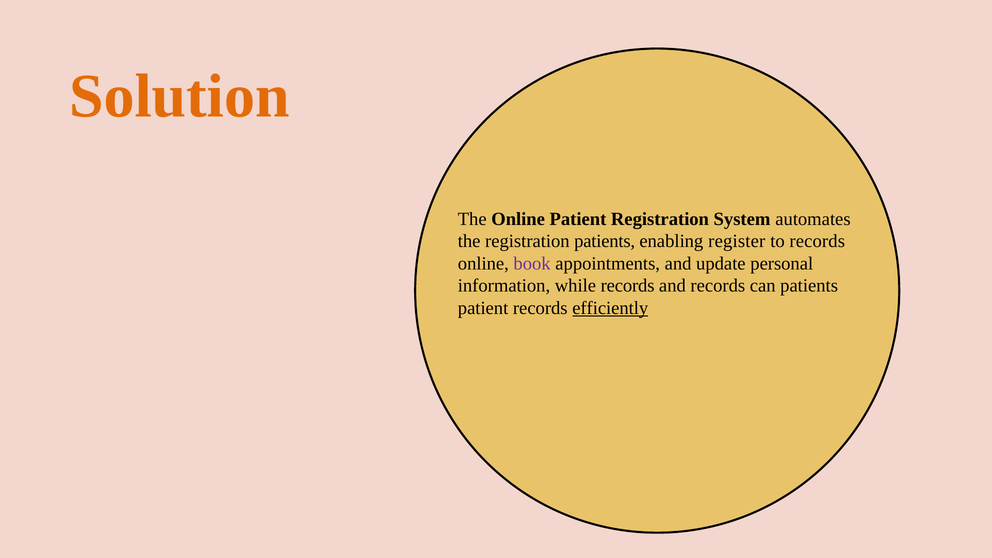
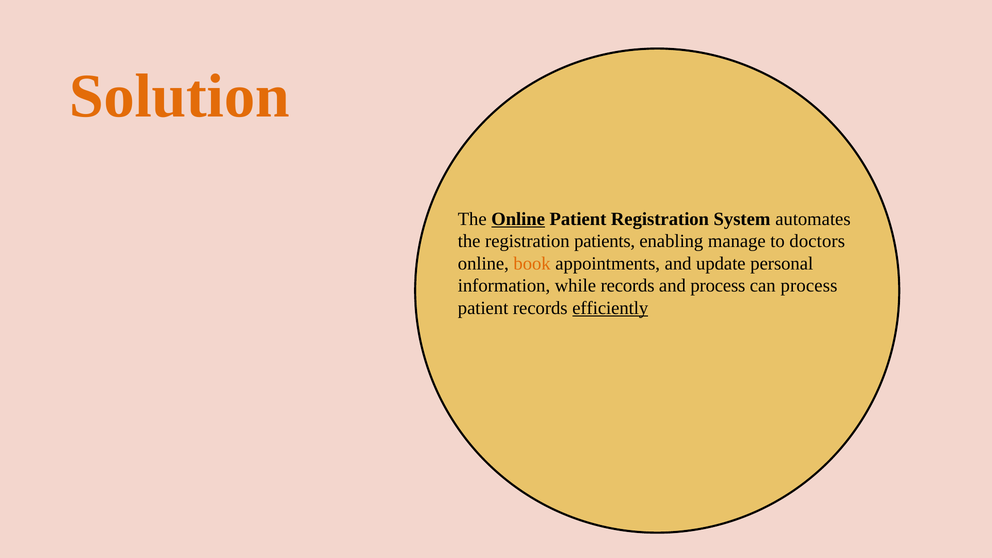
Online at (518, 219) underline: none -> present
register: register -> manage
to records: records -> doctors
book colour: purple -> orange
and records: records -> process
can patients: patients -> process
